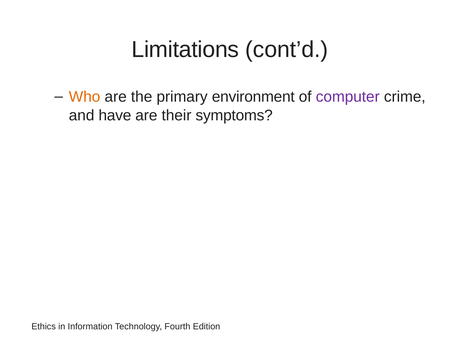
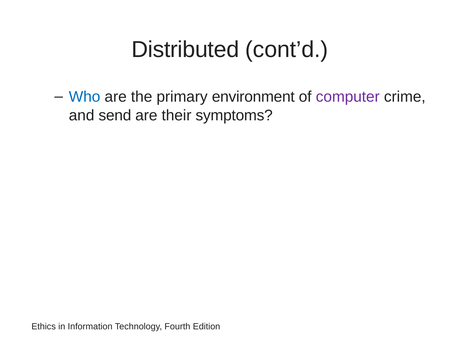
Limitations: Limitations -> Distributed
Who colour: orange -> blue
have: have -> send
